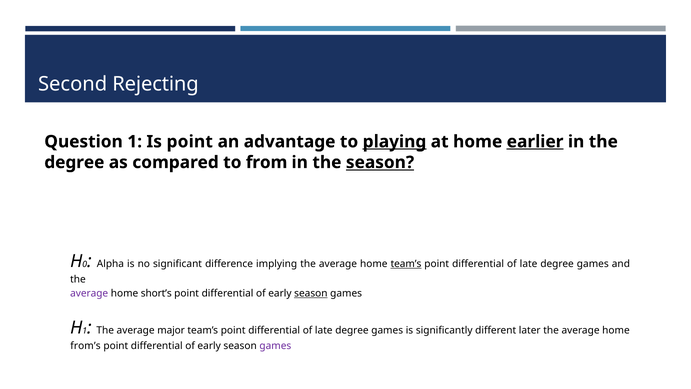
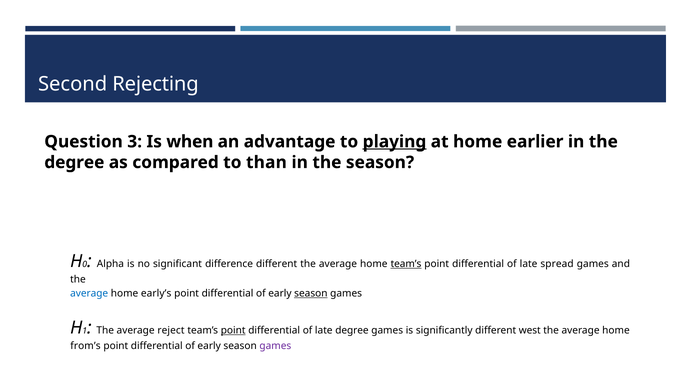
Question 1: 1 -> 3
Is point: point -> when
earlier underline: present -> none
from: from -> than
season at (380, 162) underline: present -> none
difference implying: implying -> different
degree at (557, 264): degree -> spread
average at (89, 293) colour: purple -> blue
short’s: short’s -> early’s
major: major -> reject
point at (233, 330) underline: none -> present
later: later -> west
